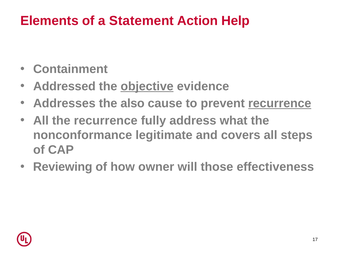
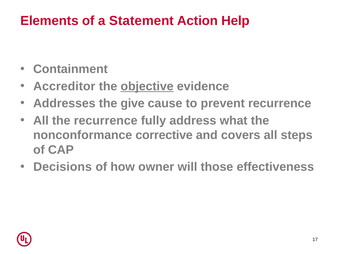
Addressed: Addressed -> Accreditor
also: also -> give
recurrence at (280, 103) underline: present -> none
legitimate: legitimate -> corrective
Reviewing: Reviewing -> Decisions
